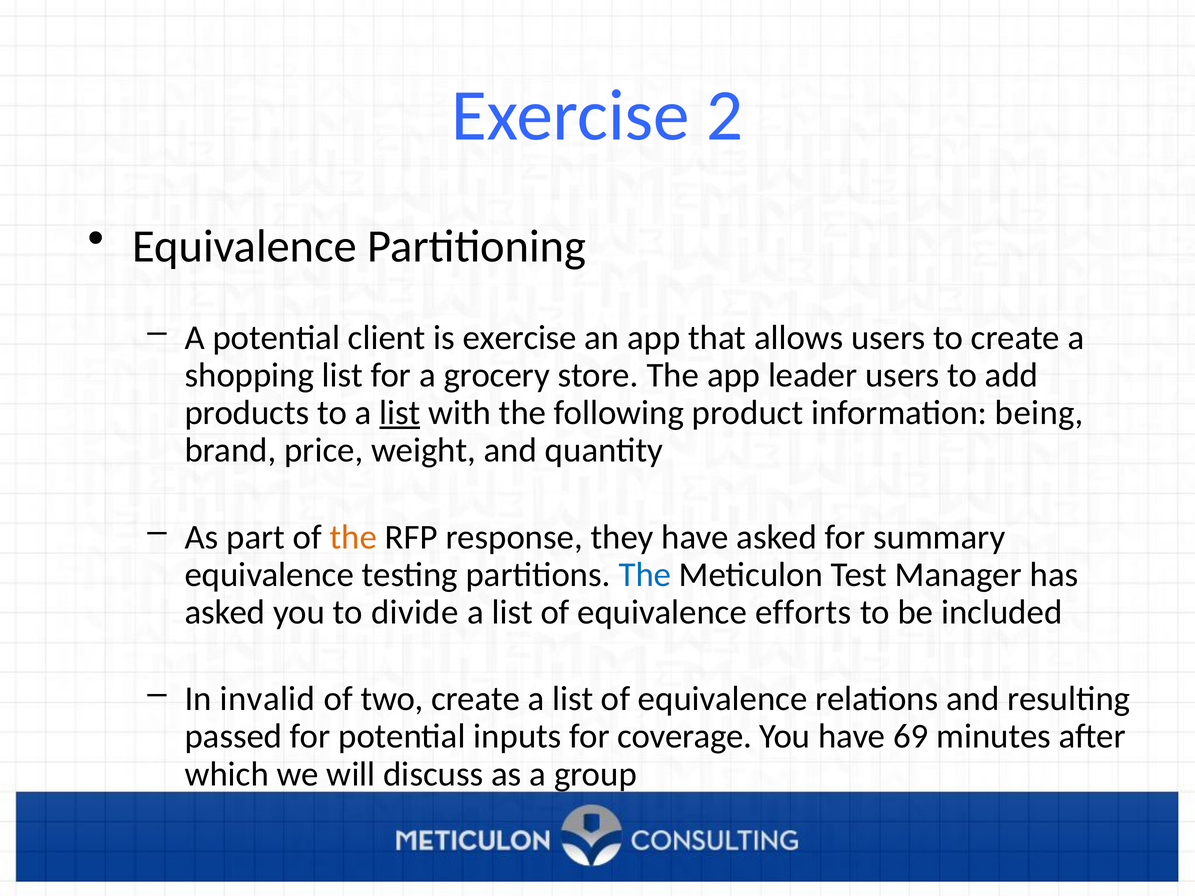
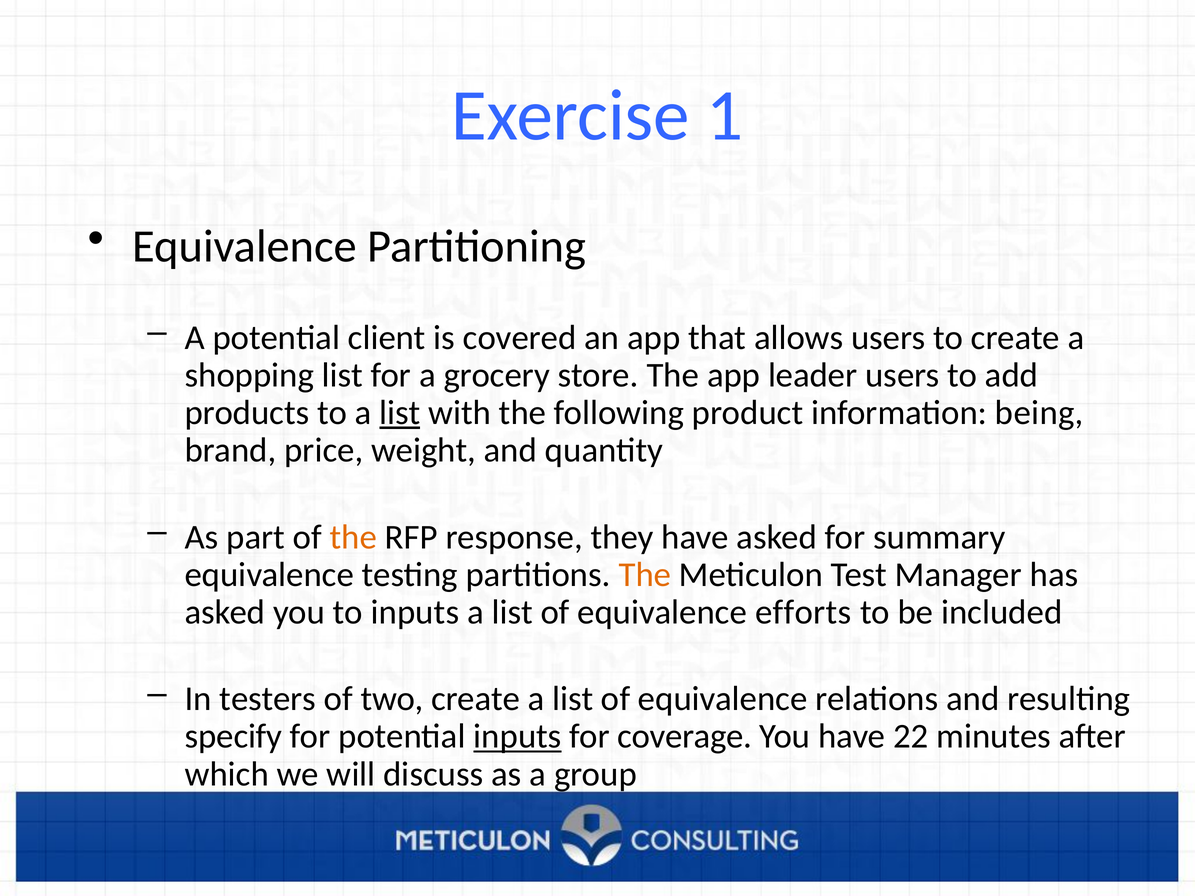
2: 2 -> 1
is exercise: exercise -> covered
The at (645, 575) colour: blue -> orange
to divide: divide -> inputs
invalid: invalid -> testers
passed: passed -> specify
inputs at (518, 737) underline: none -> present
69: 69 -> 22
